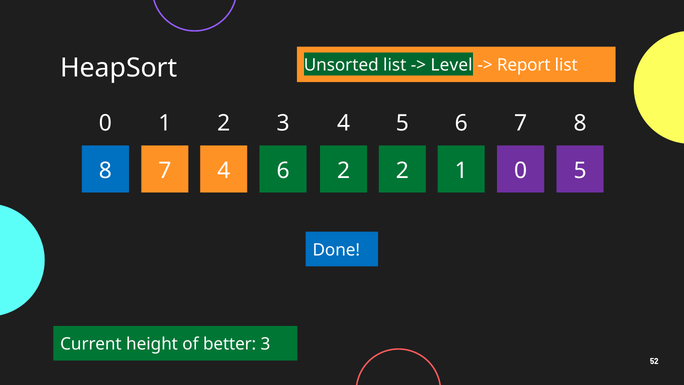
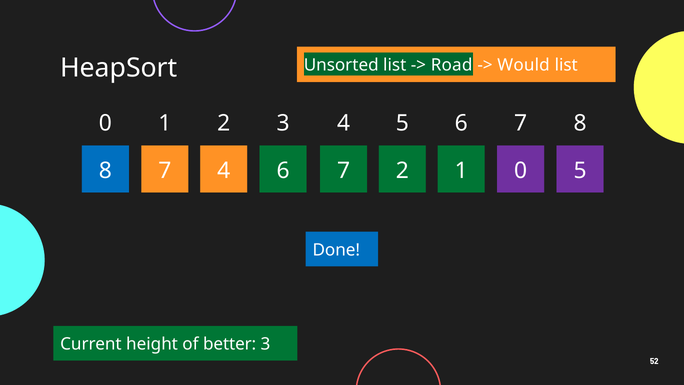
Level: Level -> Road
Report: Report -> Would
4 6 2: 2 -> 7
